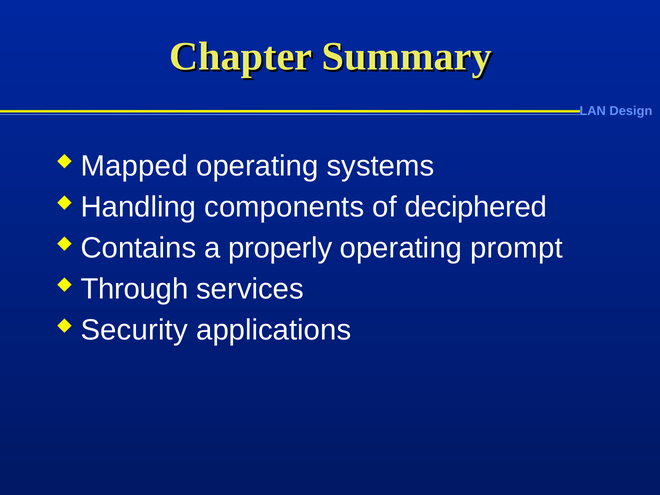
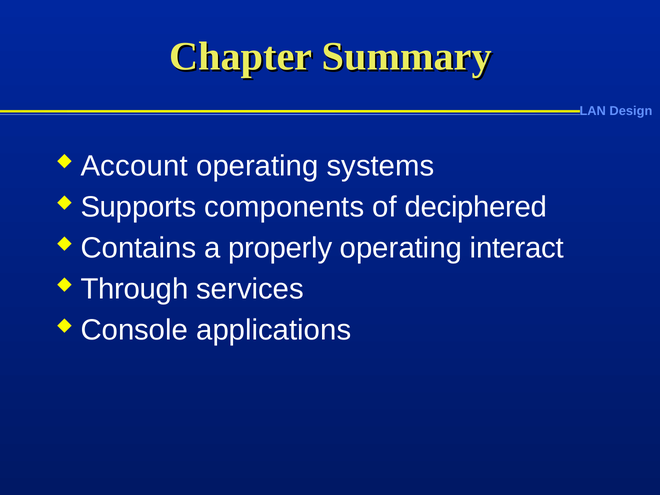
Mapped: Mapped -> Account
Handling: Handling -> Supports
prompt: prompt -> interact
Security: Security -> Console
